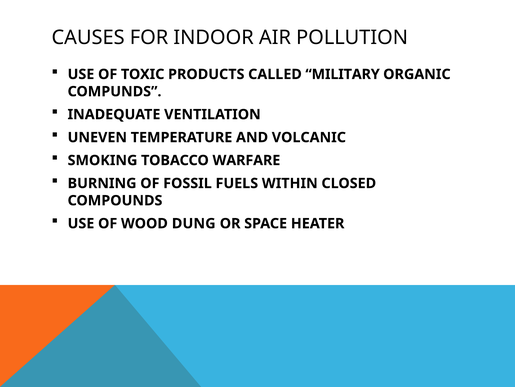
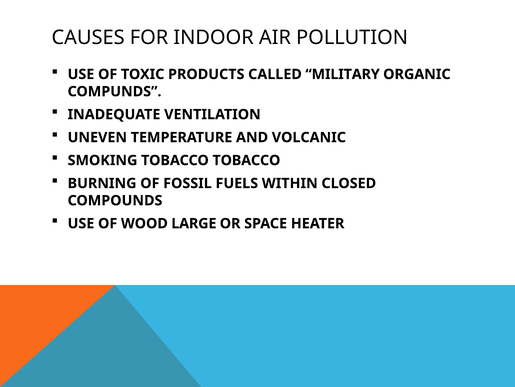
TOBACCO WARFARE: WARFARE -> TOBACCO
DUNG: DUNG -> LARGE
